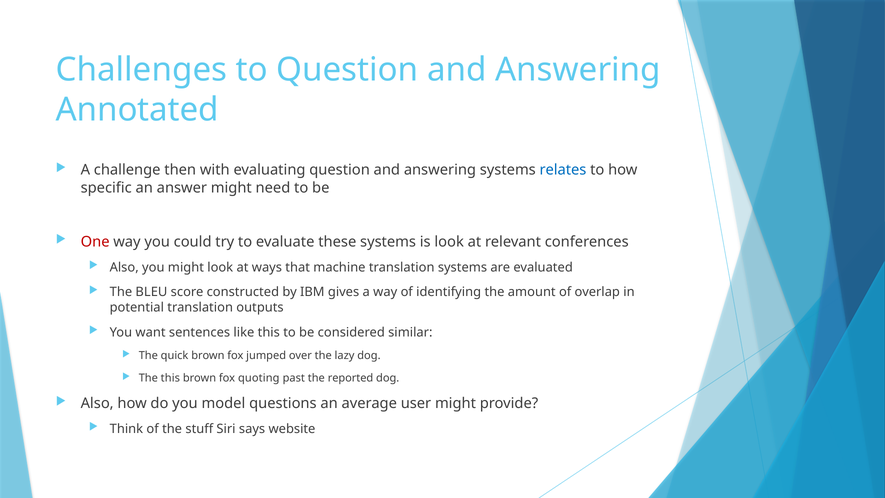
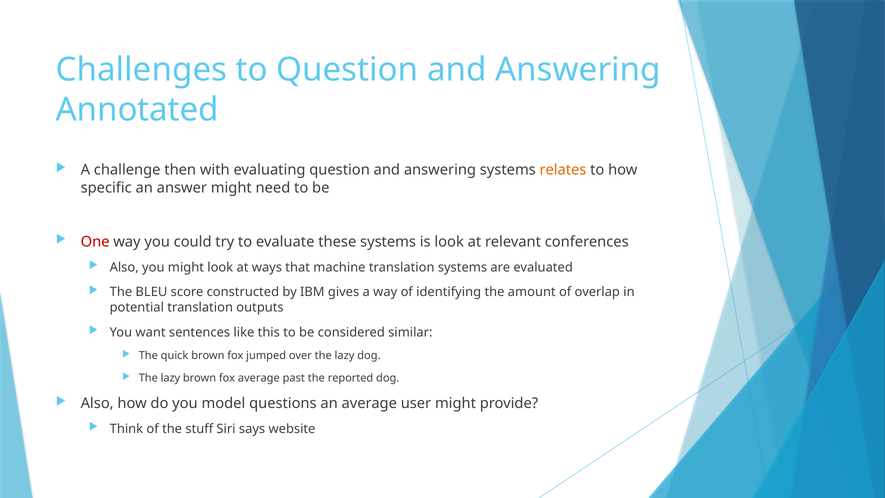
relates colour: blue -> orange
this at (170, 378): this -> lazy
fox quoting: quoting -> average
